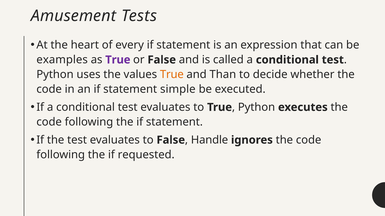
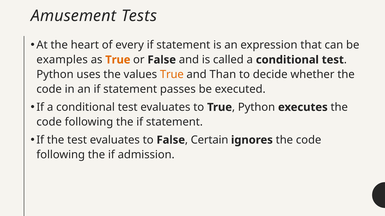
True at (118, 60) colour: purple -> orange
simple: simple -> passes
Handle: Handle -> Certain
requested: requested -> admission
